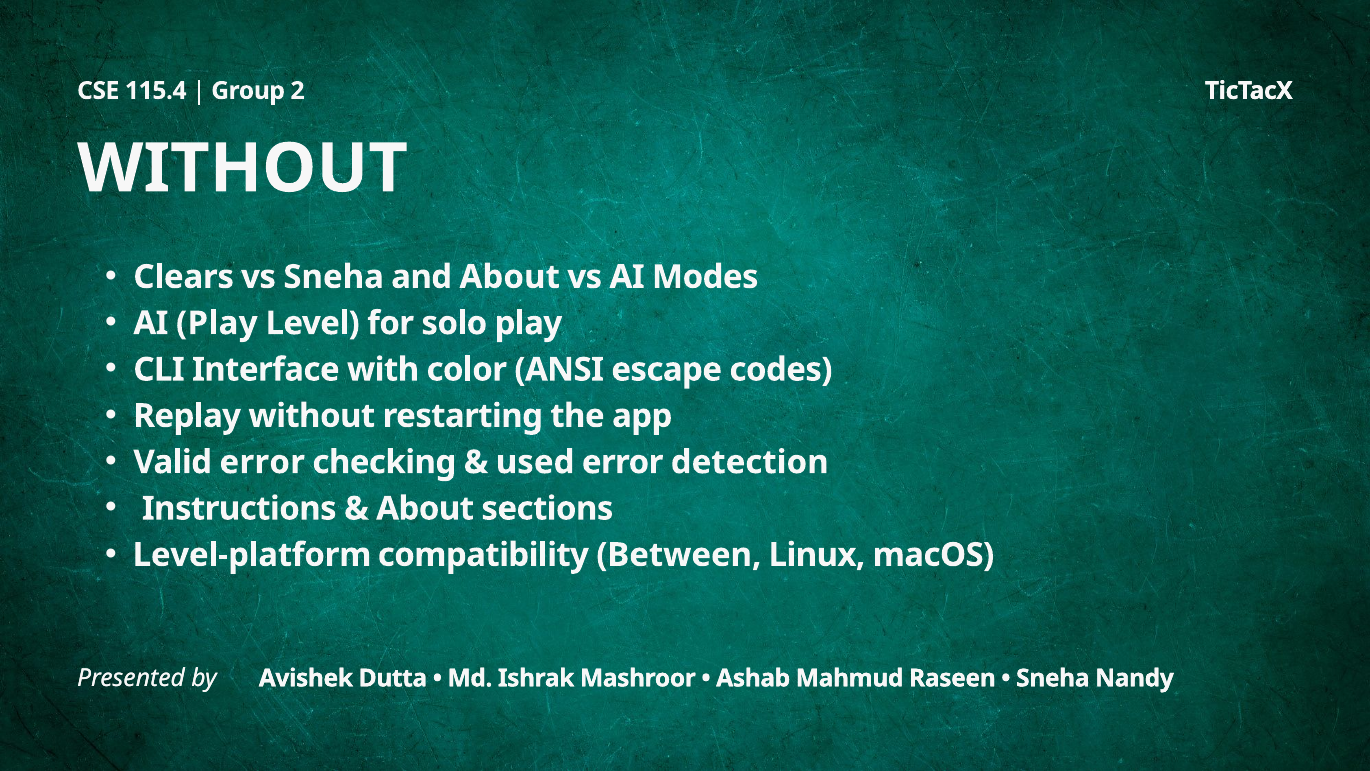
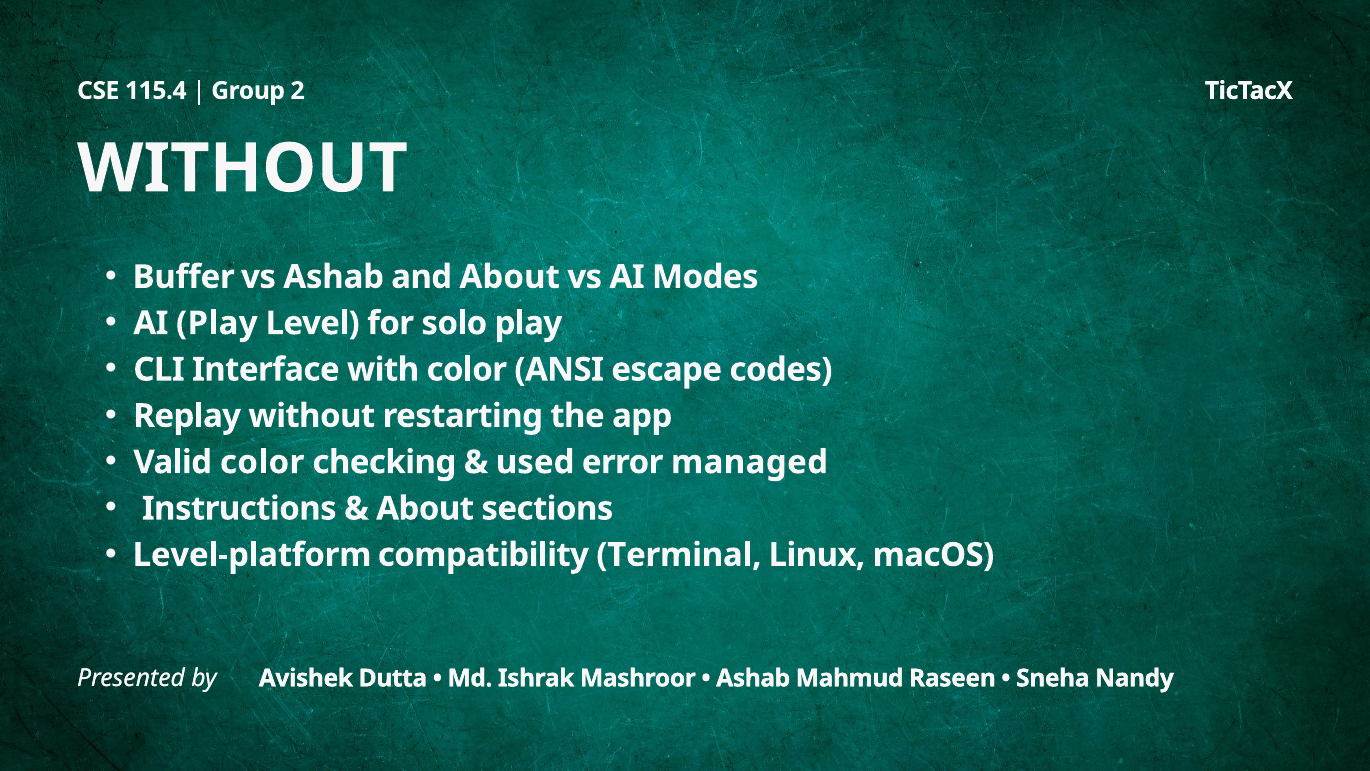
Clears: Clears -> Buffer
vs Sneha: Sneha -> Ashab
Valid error: error -> color
detection: detection -> managed
Between: Between -> Terminal
